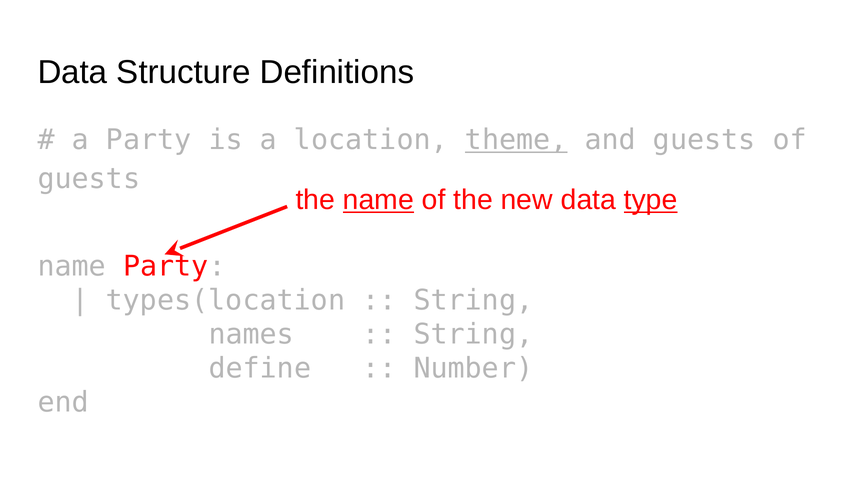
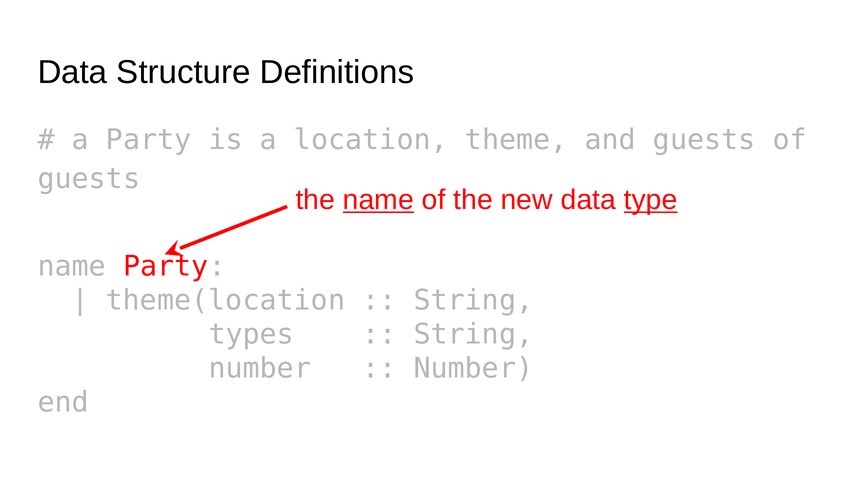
theme underline: present -> none
types(location: types(location -> theme(location
names: names -> types
define at (260, 369): define -> number
